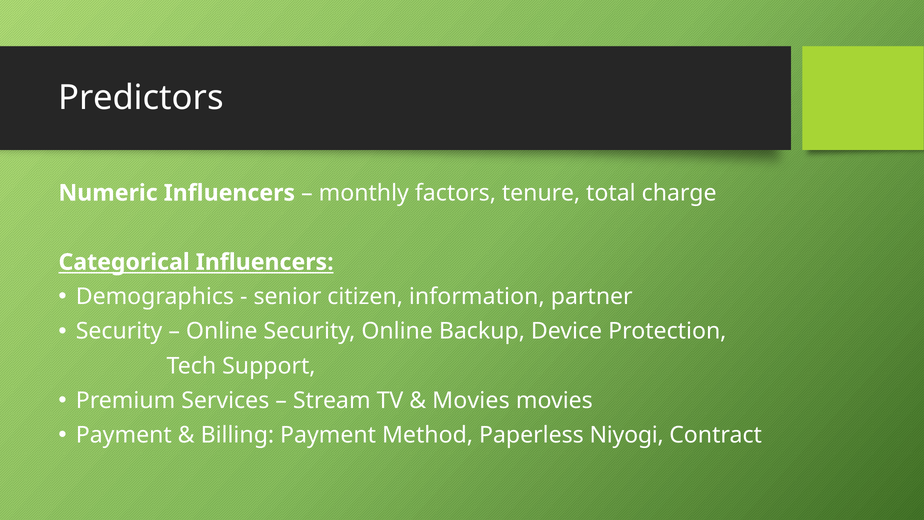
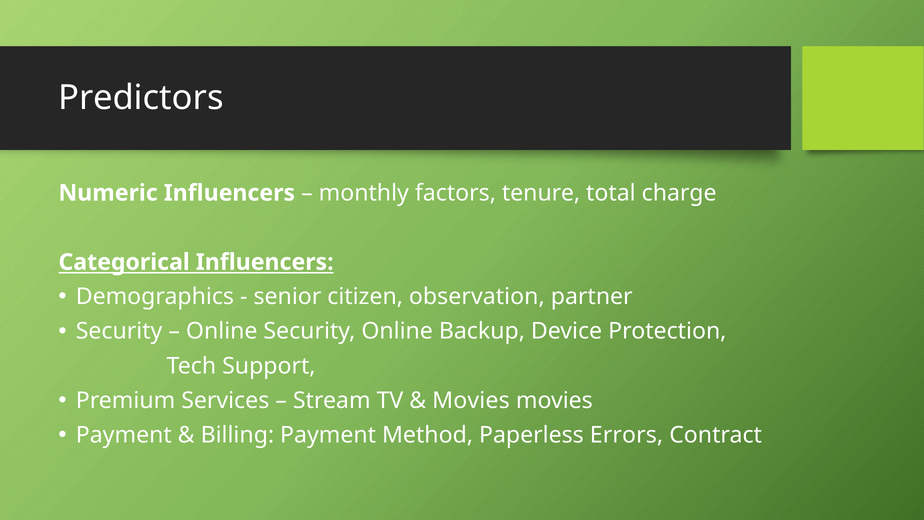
information: information -> observation
Niyogi: Niyogi -> Errors
